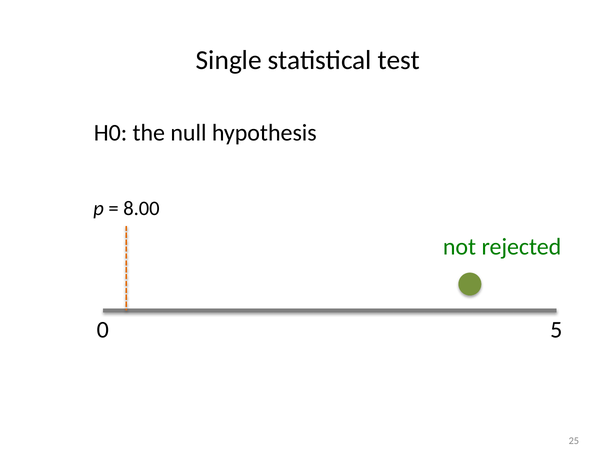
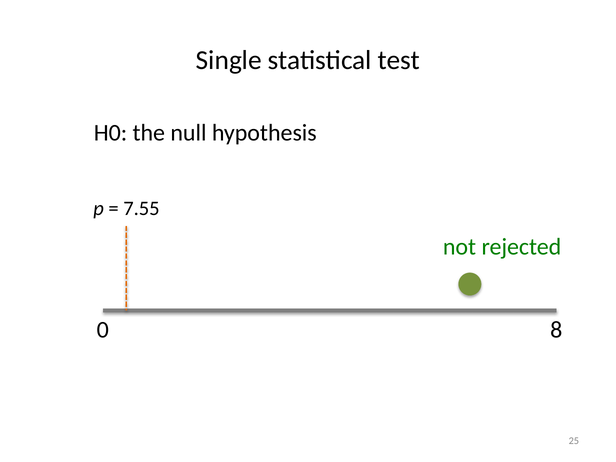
8.00: 8.00 -> 7.55
5: 5 -> 8
